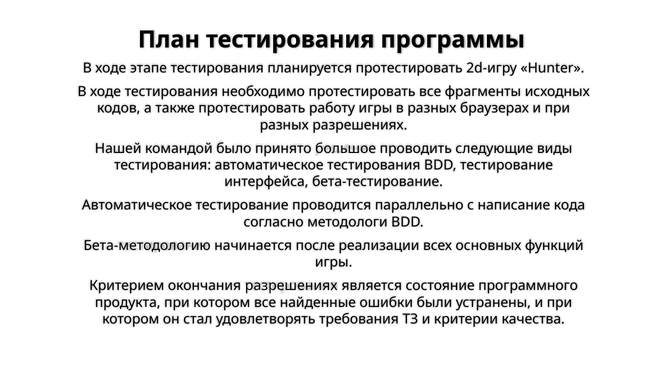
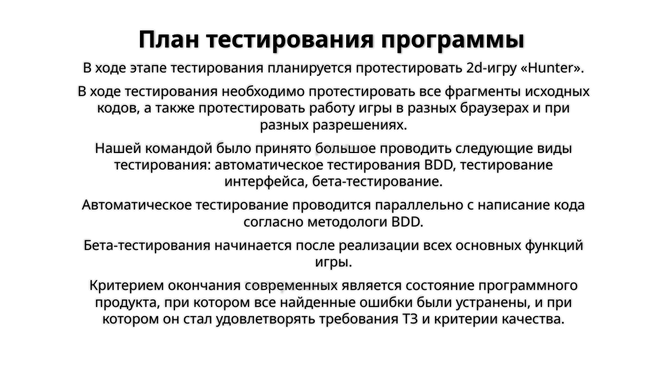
Бета-методологию: Бета-методологию -> Бета-тестирования
окончания разрешениях: разрешениях -> современных
